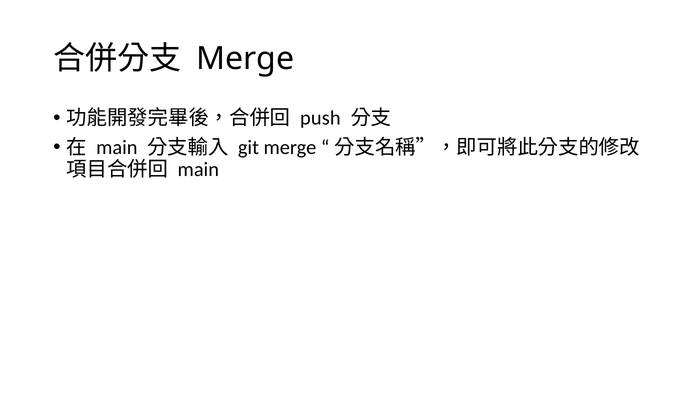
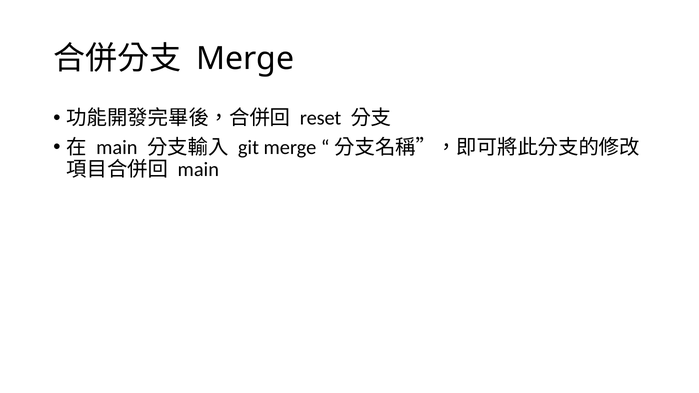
push: push -> reset
